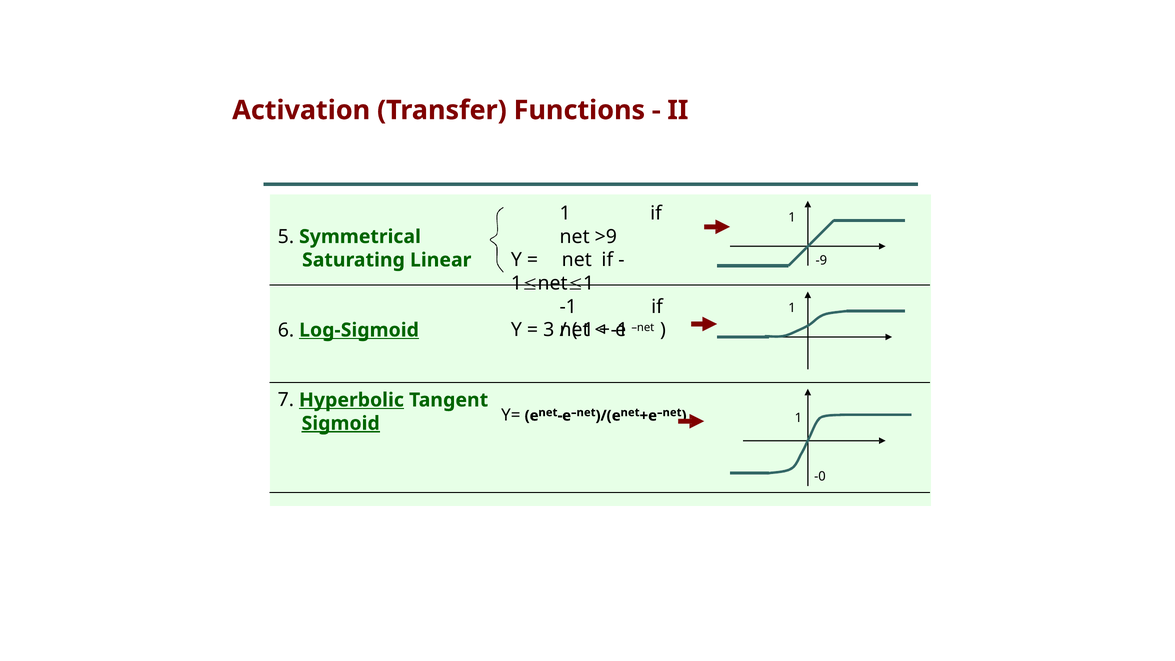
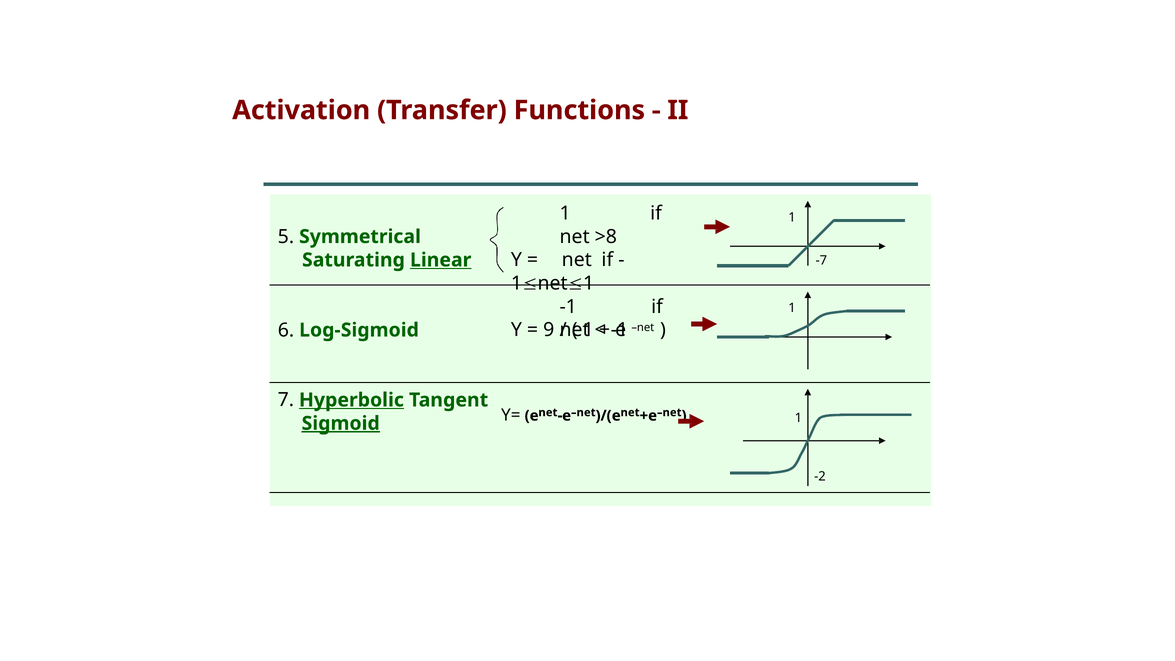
>9: >9 -> >8
Linear underline: none -> present
-9: -9 -> -7
Log-Sigmoid underline: present -> none
3: 3 -> 9
-0: -0 -> -2
